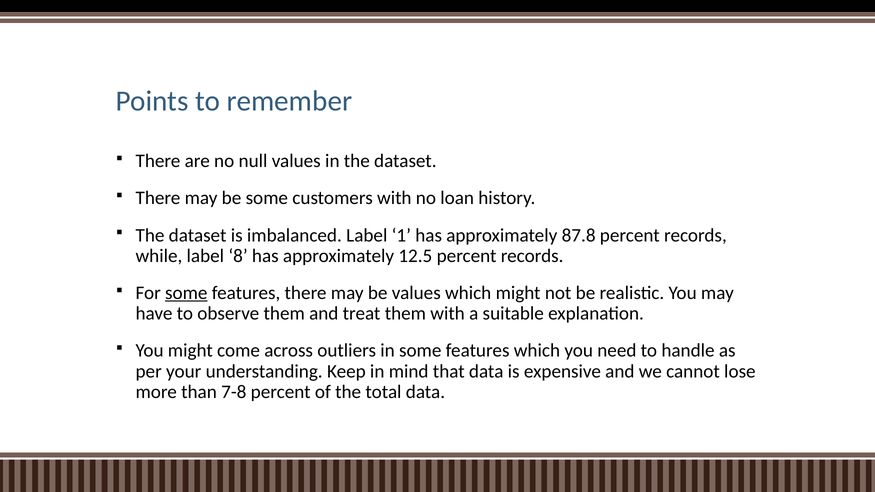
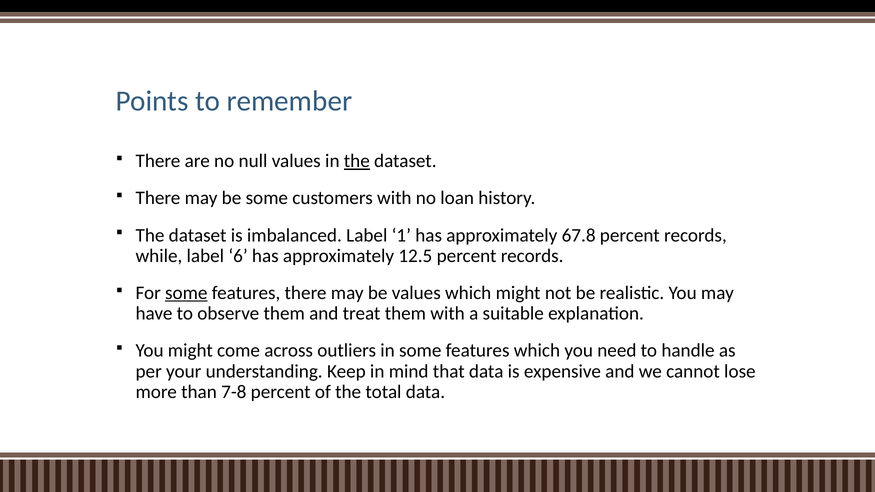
the at (357, 161) underline: none -> present
87.8: 87.8 -> 67.8
8: 8 -> 6
